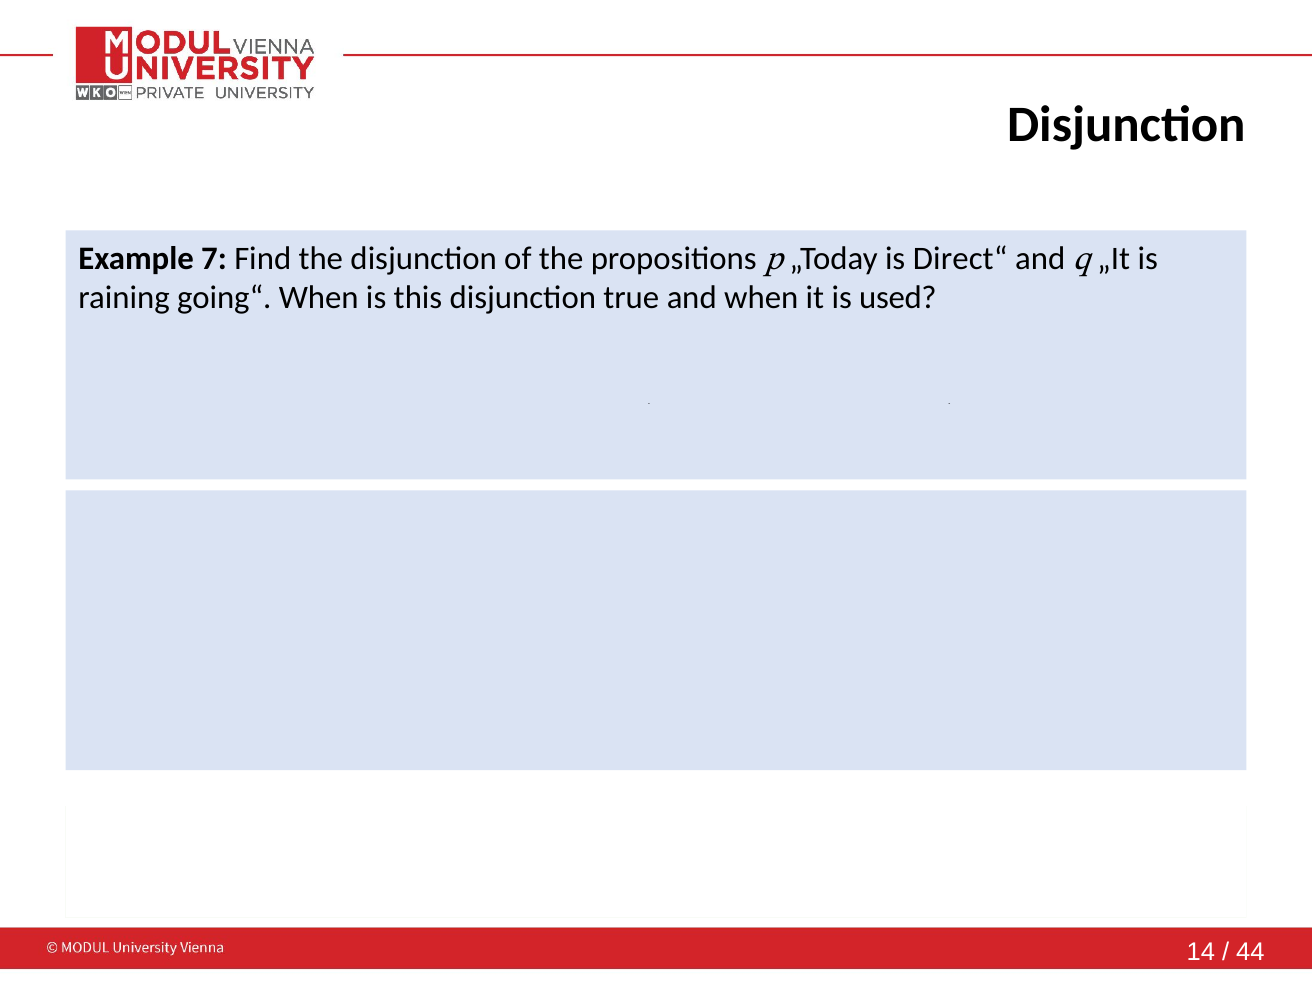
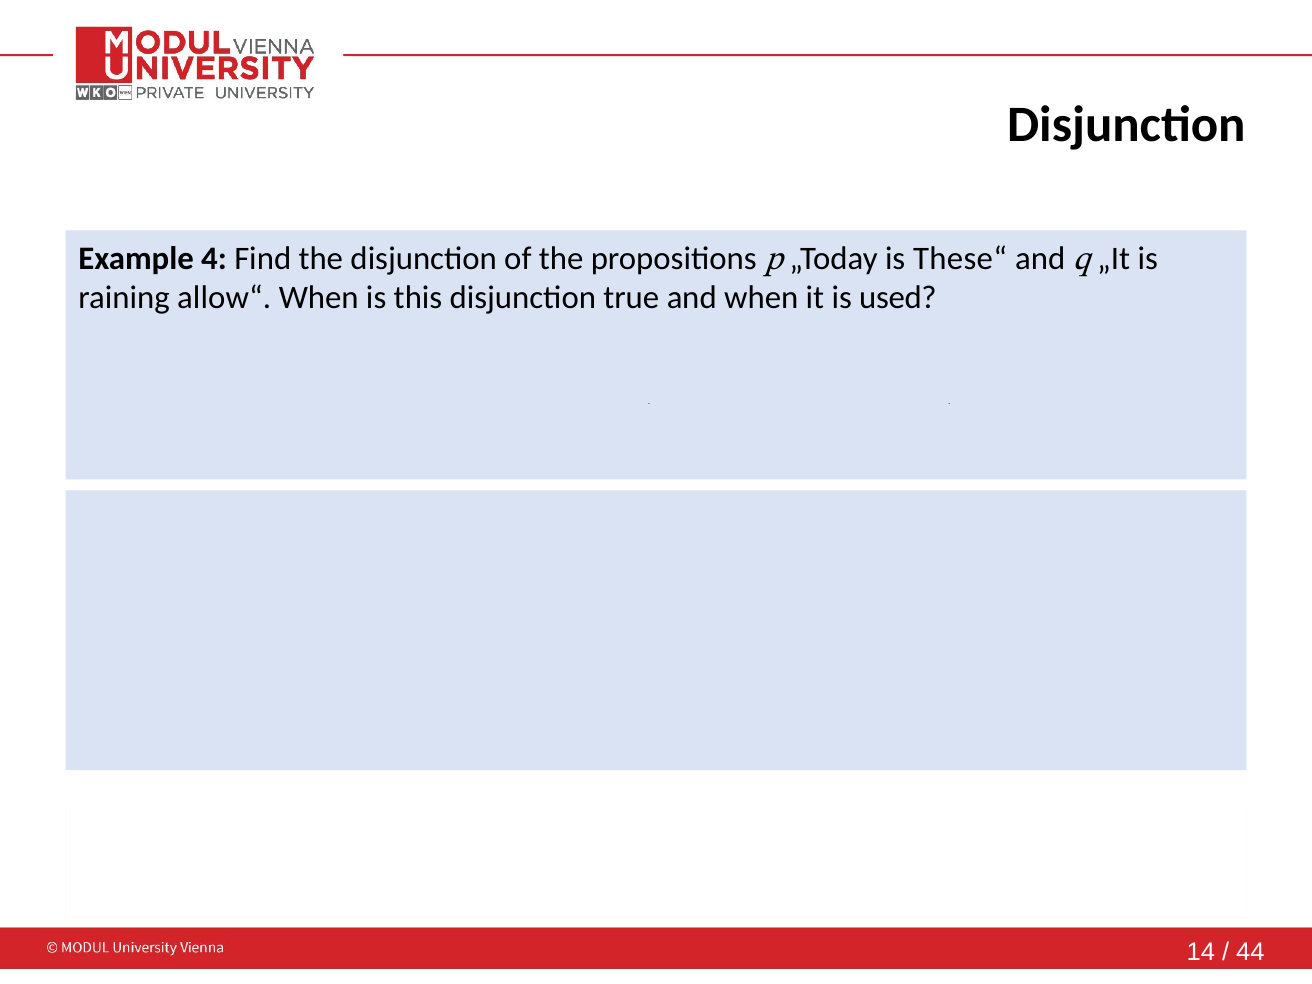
Example 7: 7 -> 4
Direct“: Direct“ -> These“
going“: going“ -> allow“
